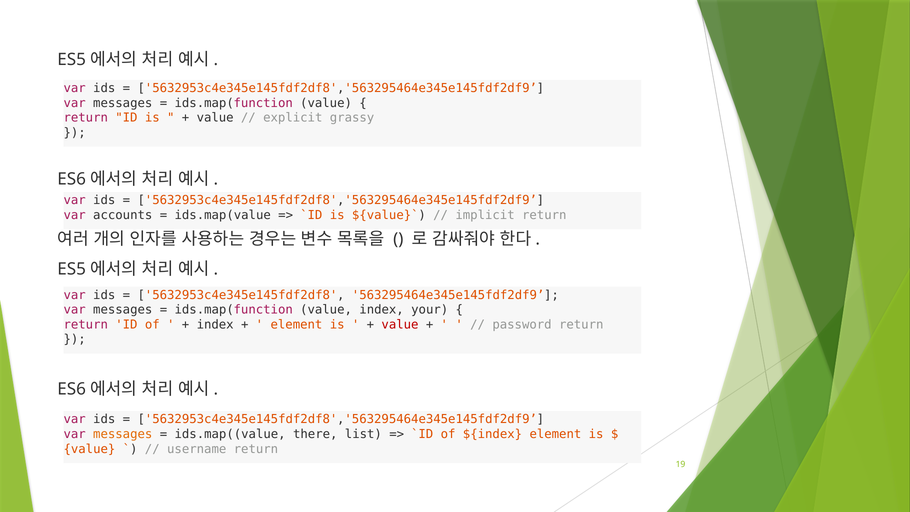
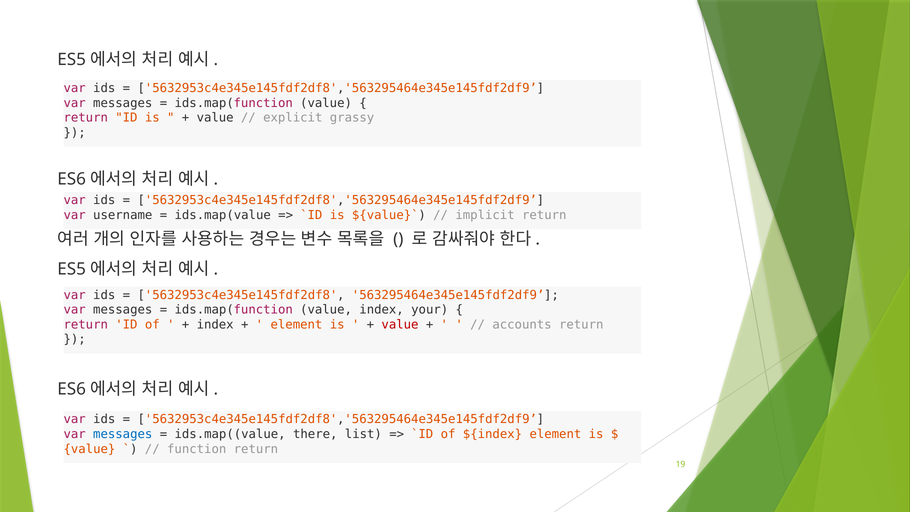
accounts: accounts -> username
password: password -> accounts
messages at (123, 434) colour: orange -> blue
username: username -> function
